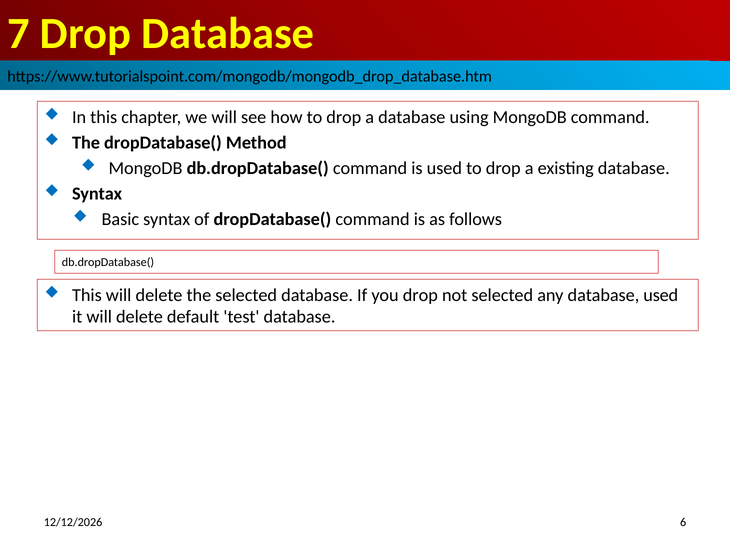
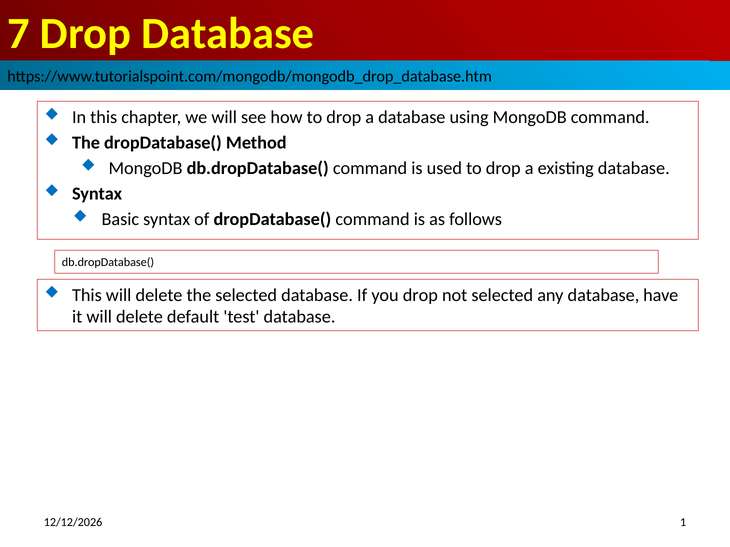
database used: used -> have
6: 6 -> 1
